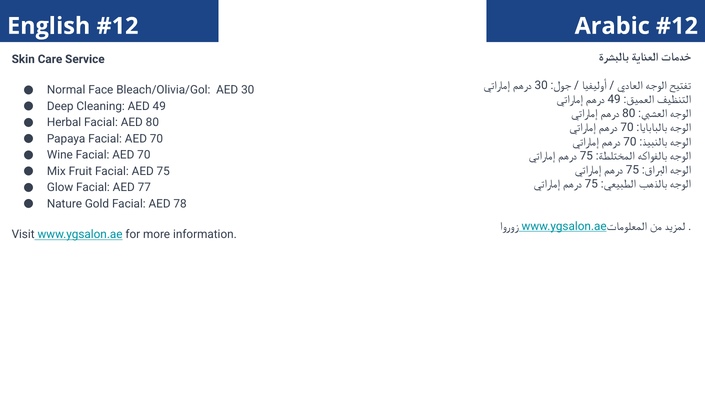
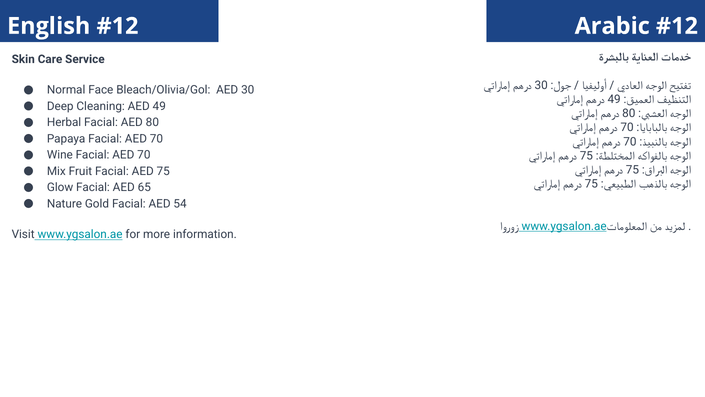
77: 77 -> 65
78: 78 -> 54
